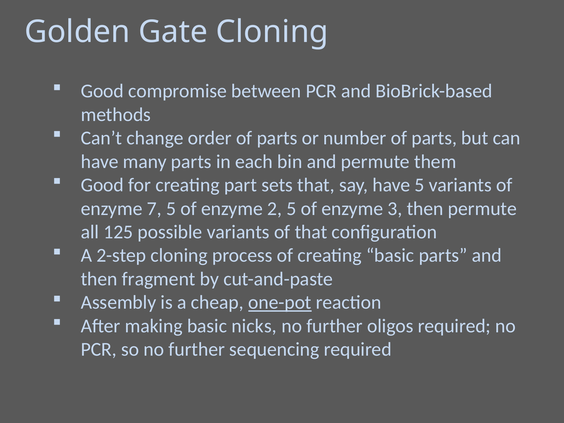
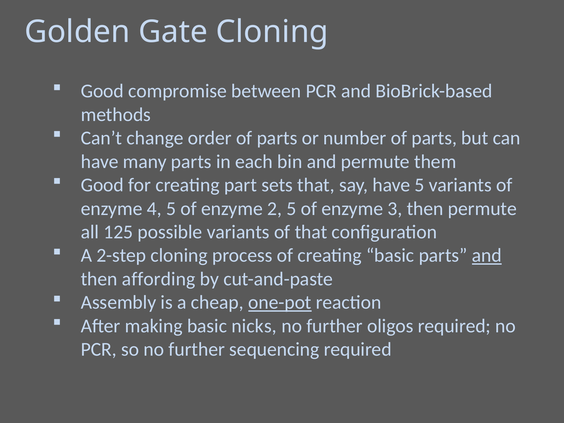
7: 7 -> 4
and at (487, 256) underline: none -> present
fragment: fragment -> affording
